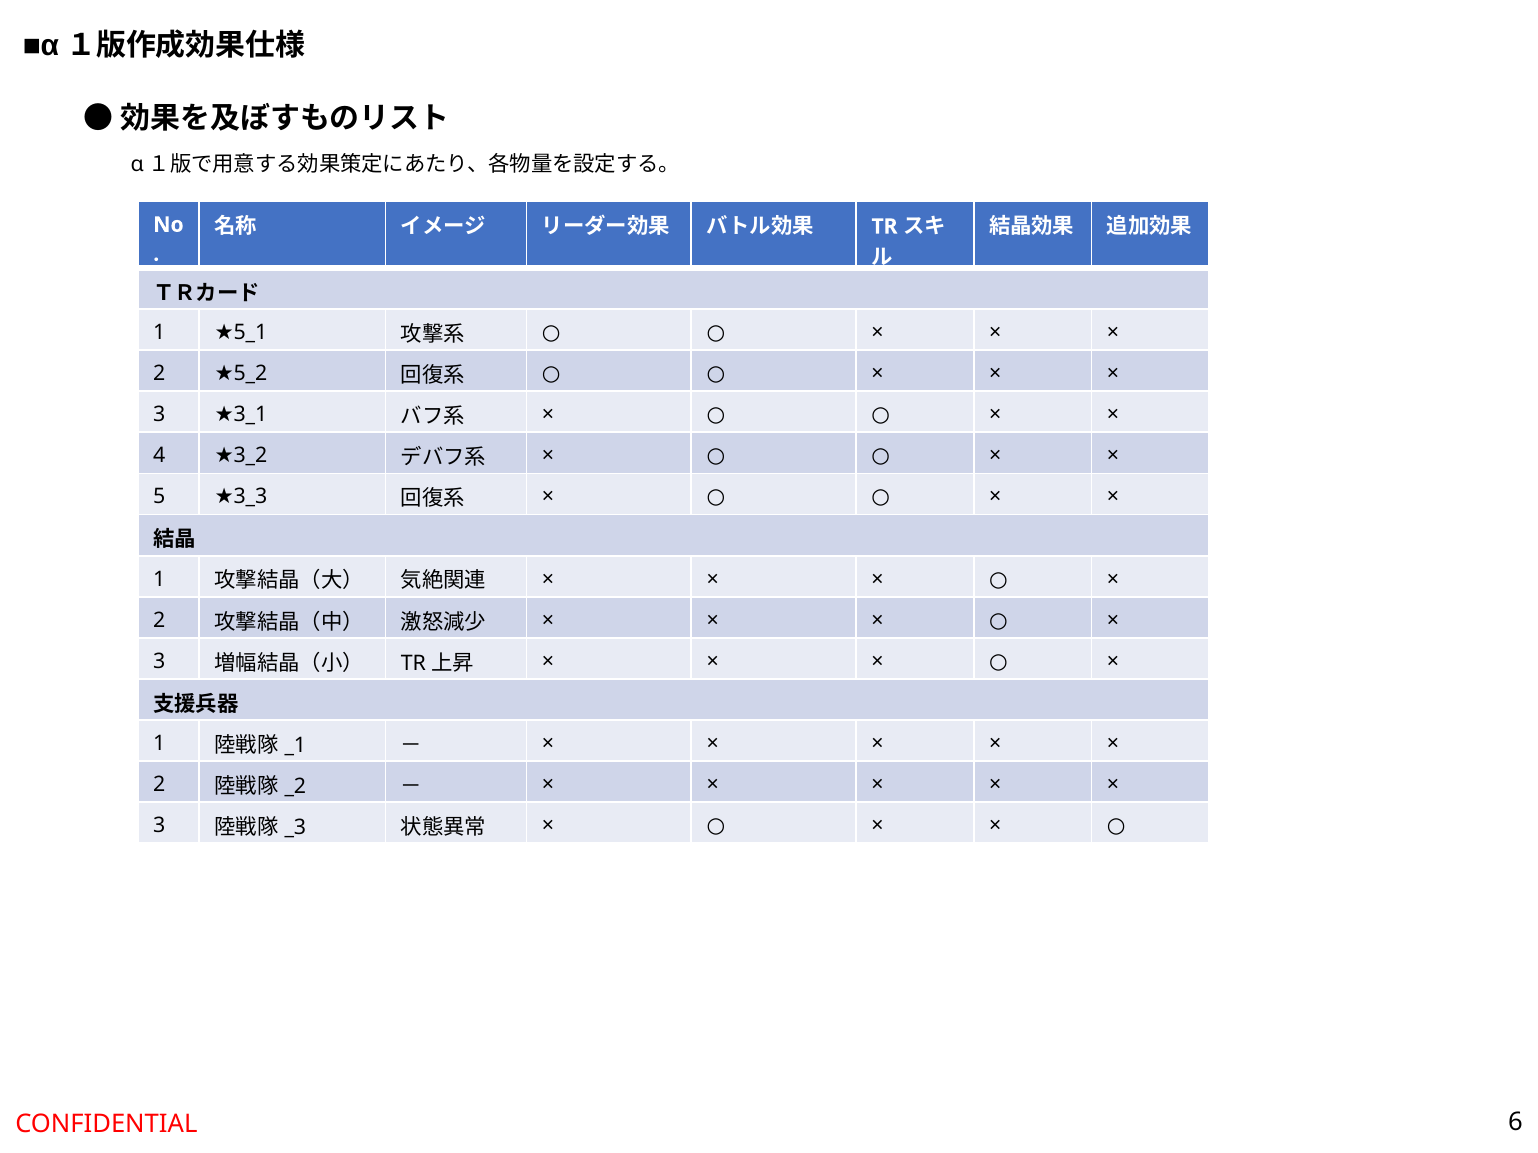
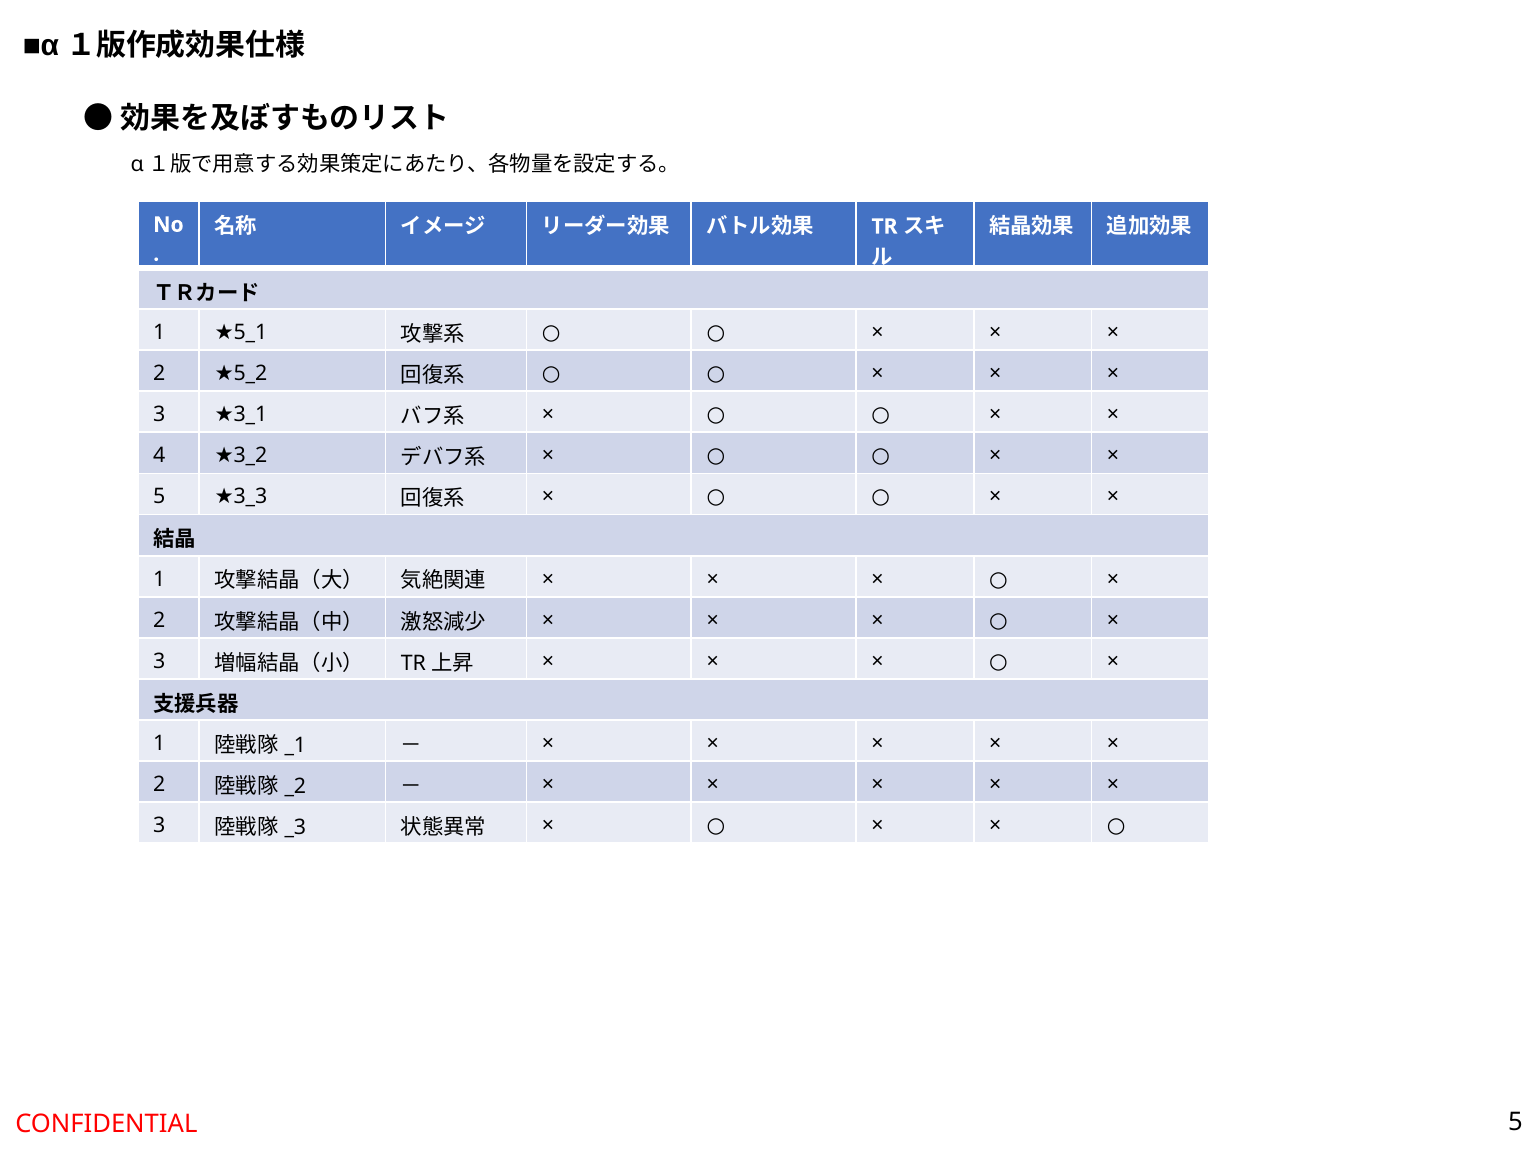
CONFIDENTIAL 6: 6 -> 5
